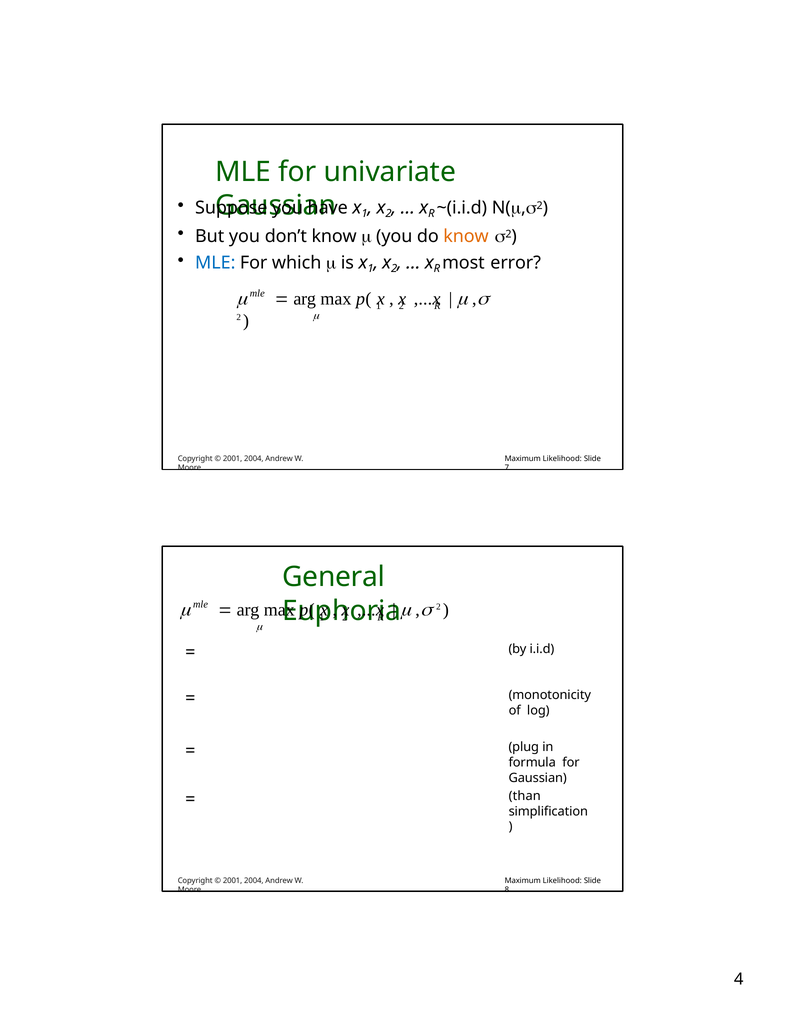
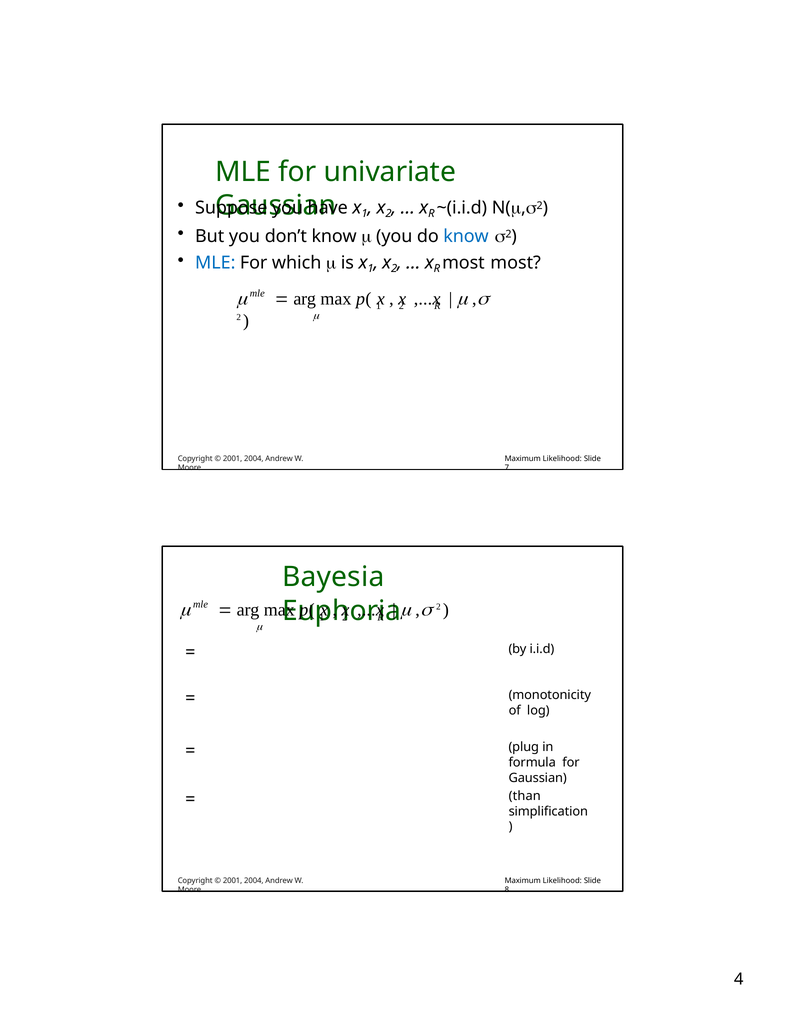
know at (466, 236) colour: orange -> blue
most error: error -> most
General: General -> Bayesia
